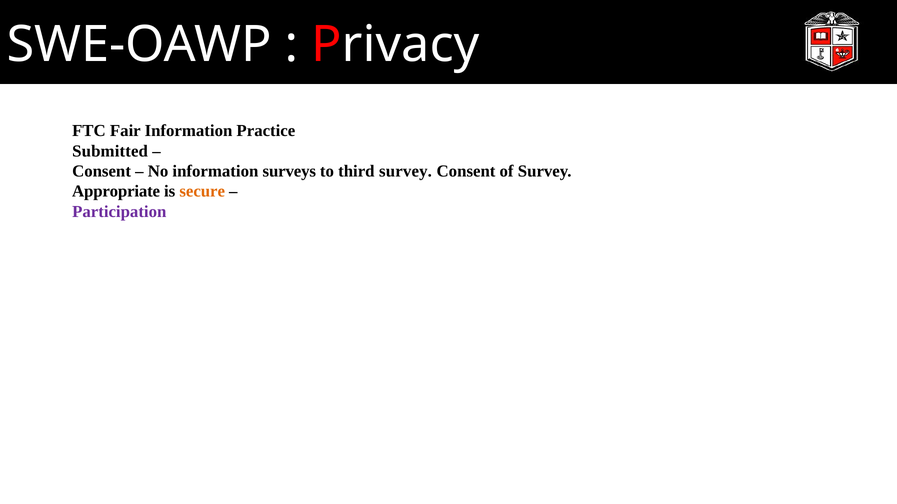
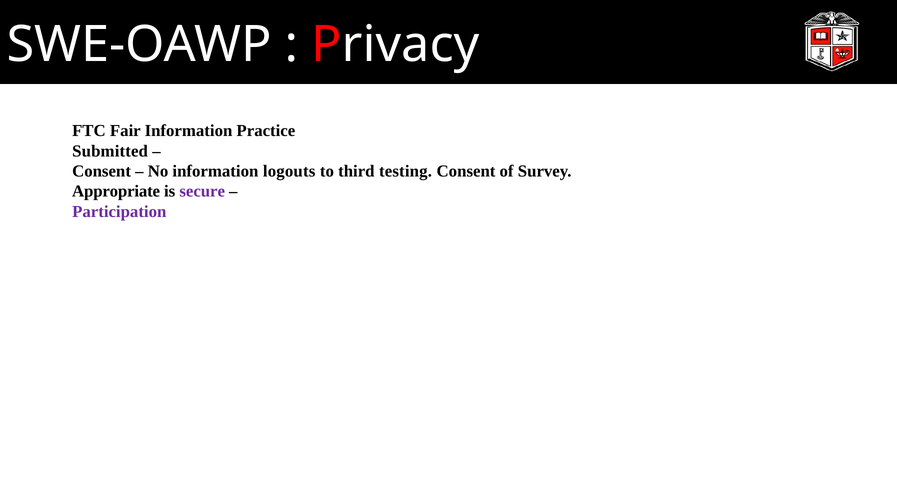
surveys: surveys -> logouts
third survey: survey -> testing
secure colour: orange -> purple
